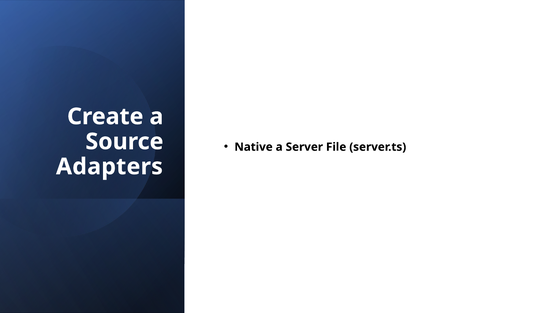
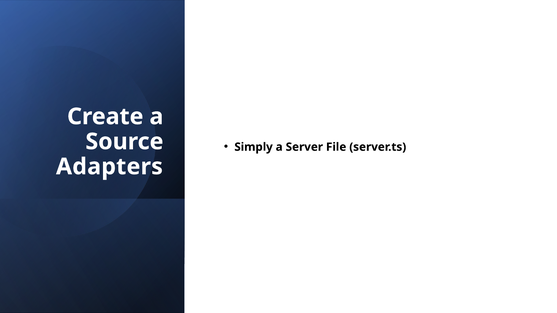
Native: Native -> Simply
